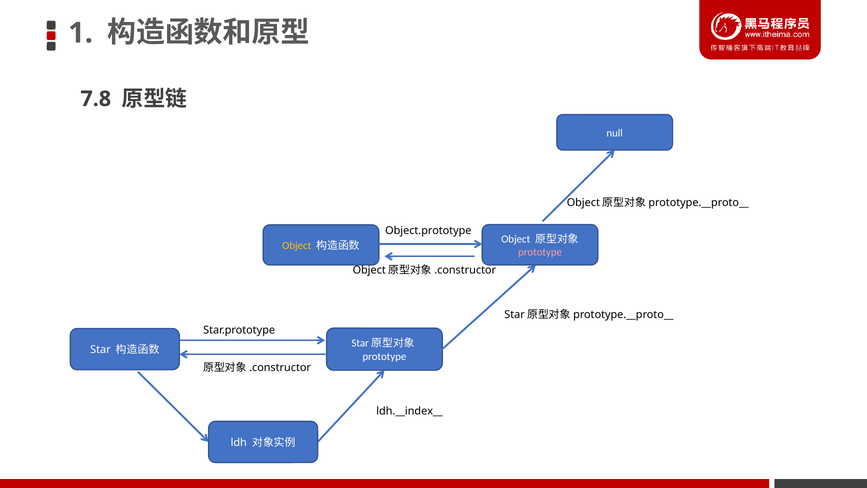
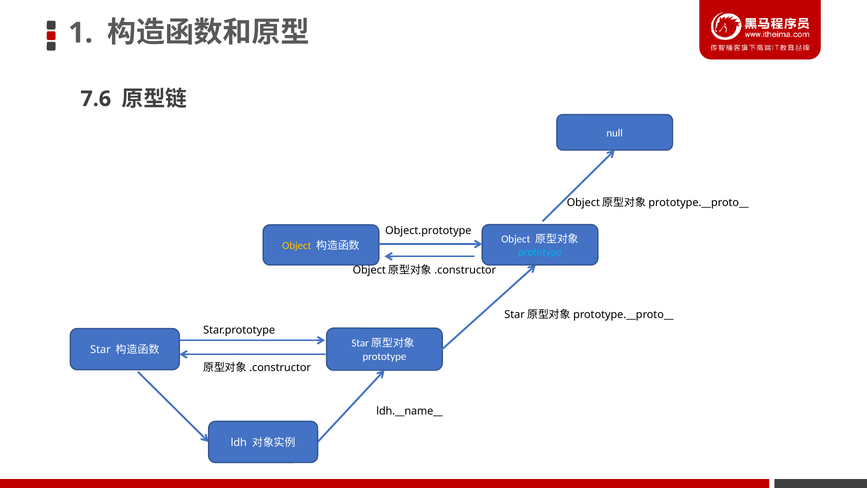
7.8: 7.8 -> 7.6
prototype at (540, 252) colour: pink -> light blue
ldh.__index__: ldh.__index__ -> ldh.__name__
